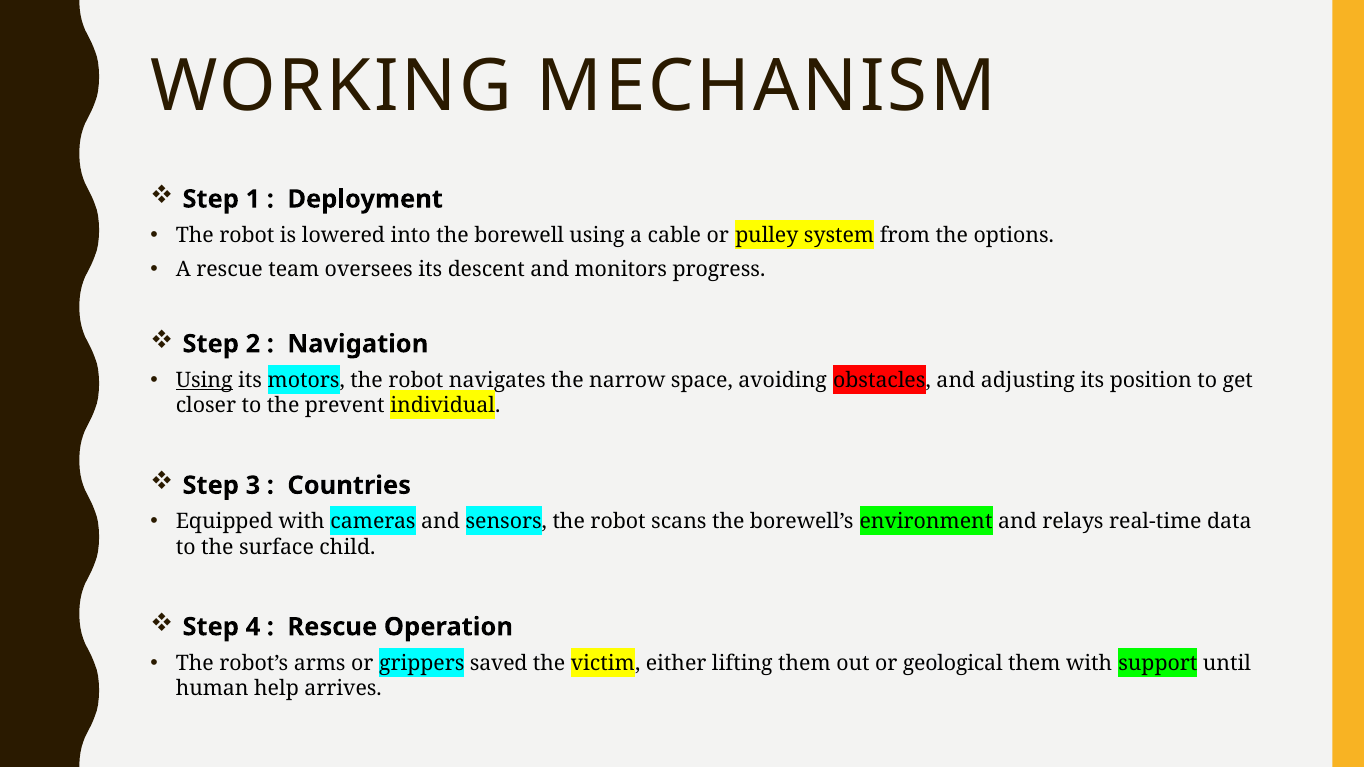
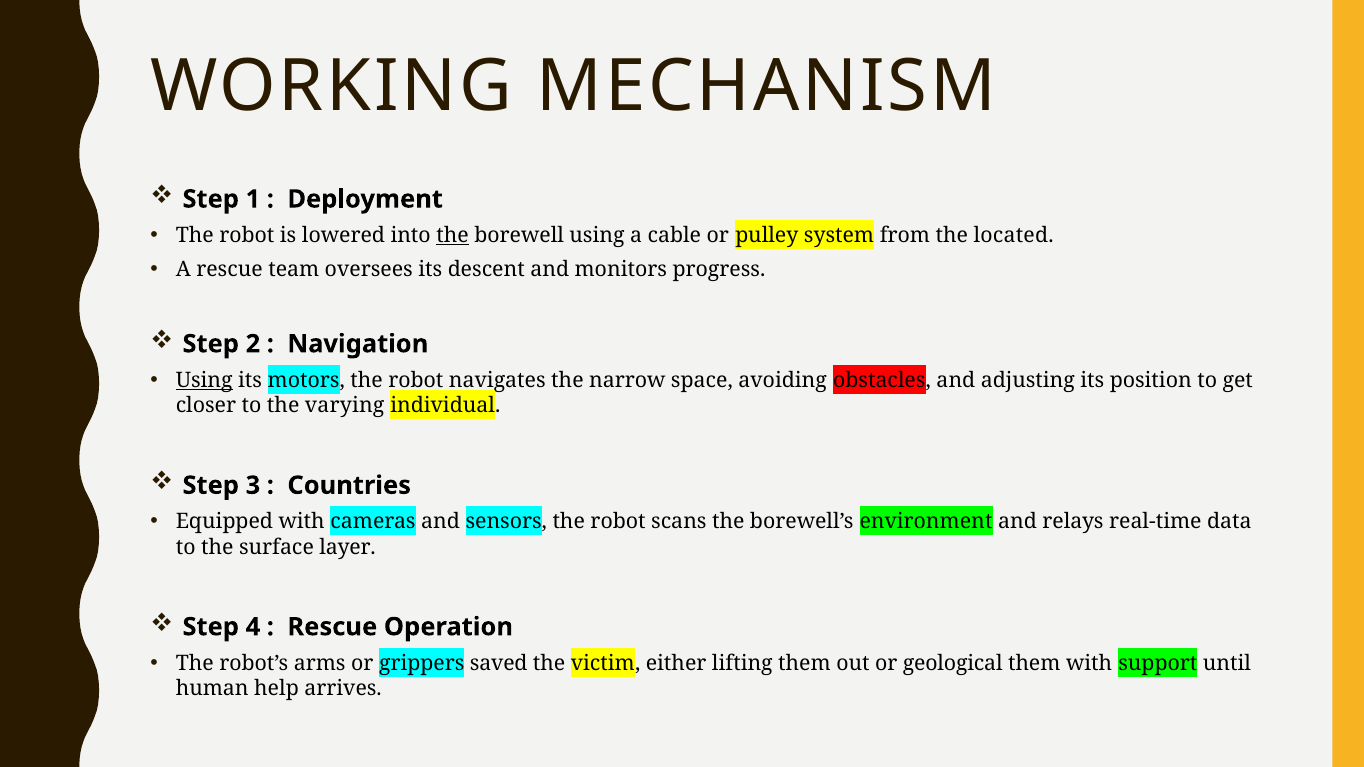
the at (453, 236) underline: none -> present
options: options -> located
prevent: prevent -> varying
child: child -> layer
